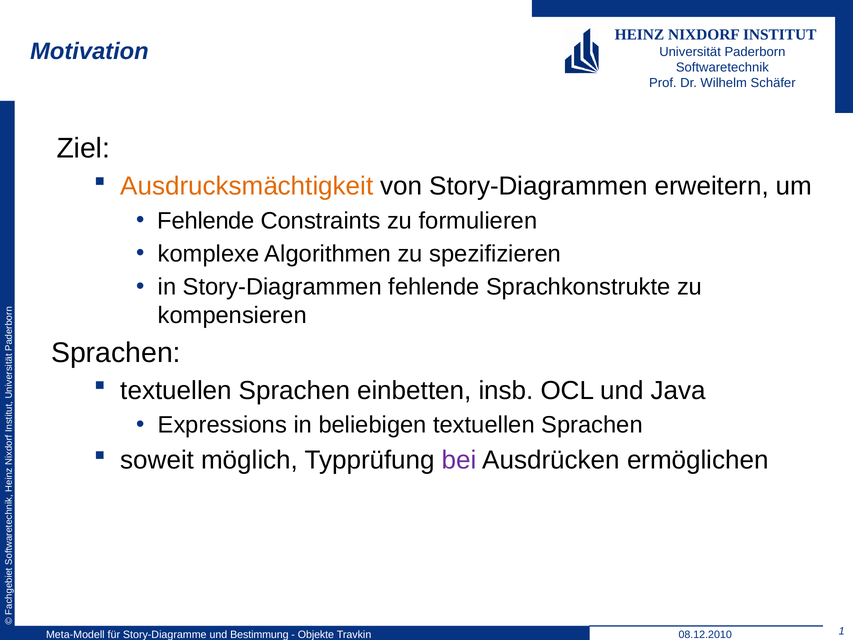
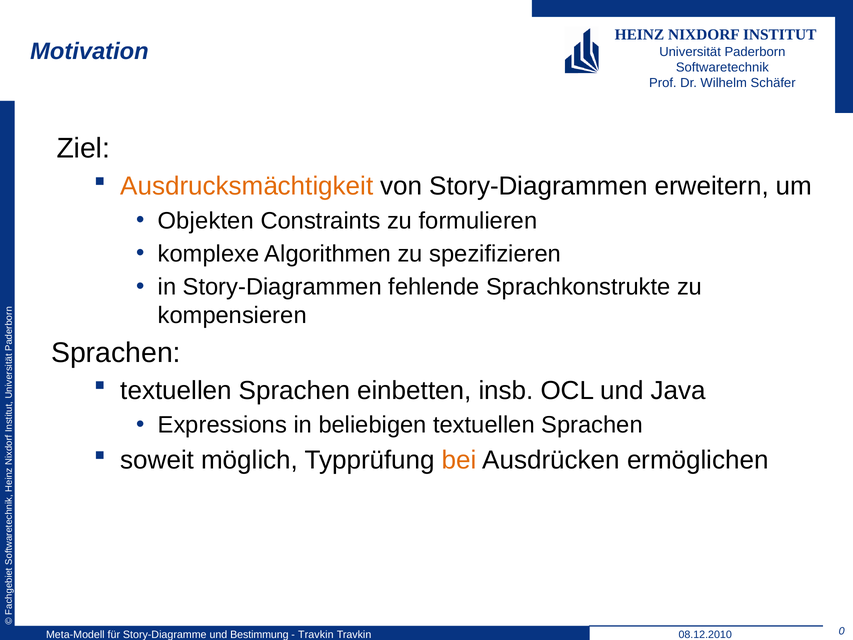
Fehlende at (206, 221): Fehlende -> Objekten
bei colour: purple -> orange
Objekte at (316, 634): Objekte -> Travkin
1: 1 -> 0
